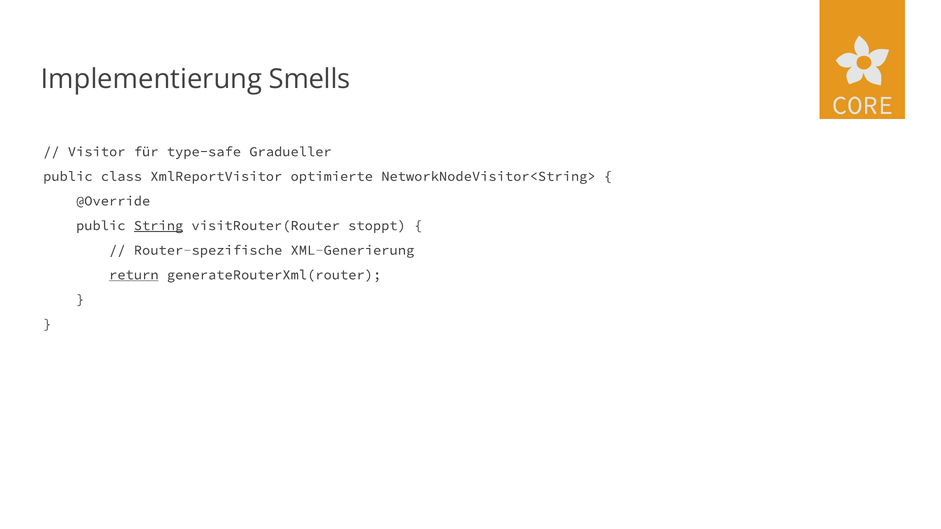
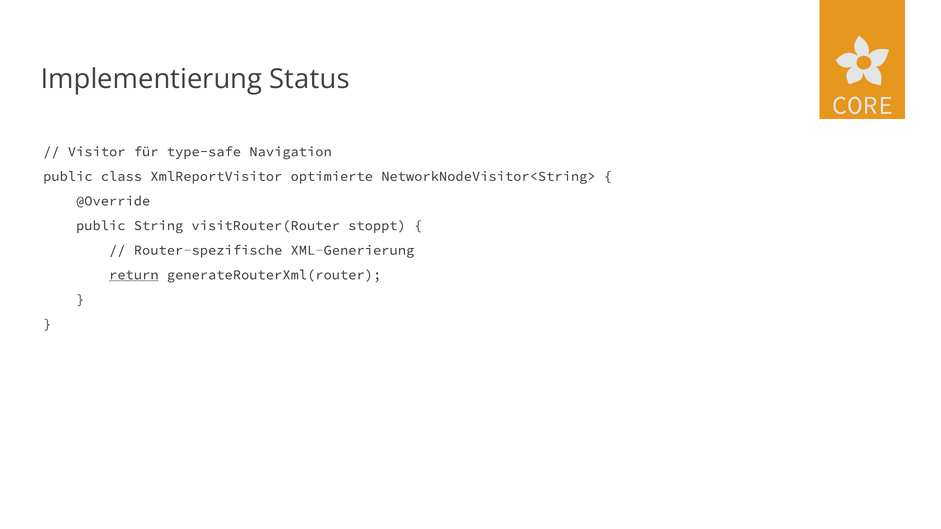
Smells: Smells -> Status
Gradueller: Gradueller -> Navigation
String underline: present -> none
